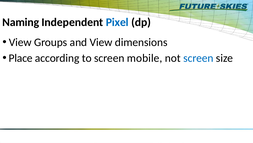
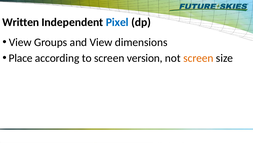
Naming: Naming -> Written
mobile: mobile -> version
screen at (198, 58) colour: blue -> orange
